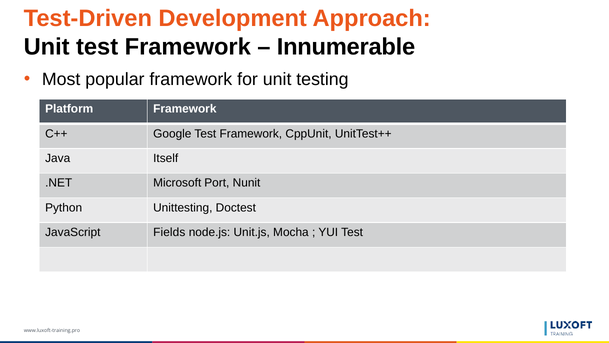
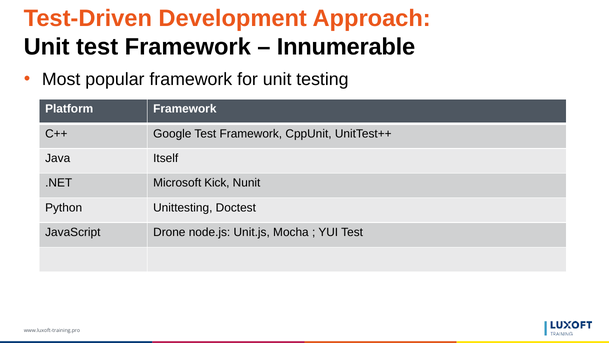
Port: Port -> Kick
Fields: Fields -> Drone
